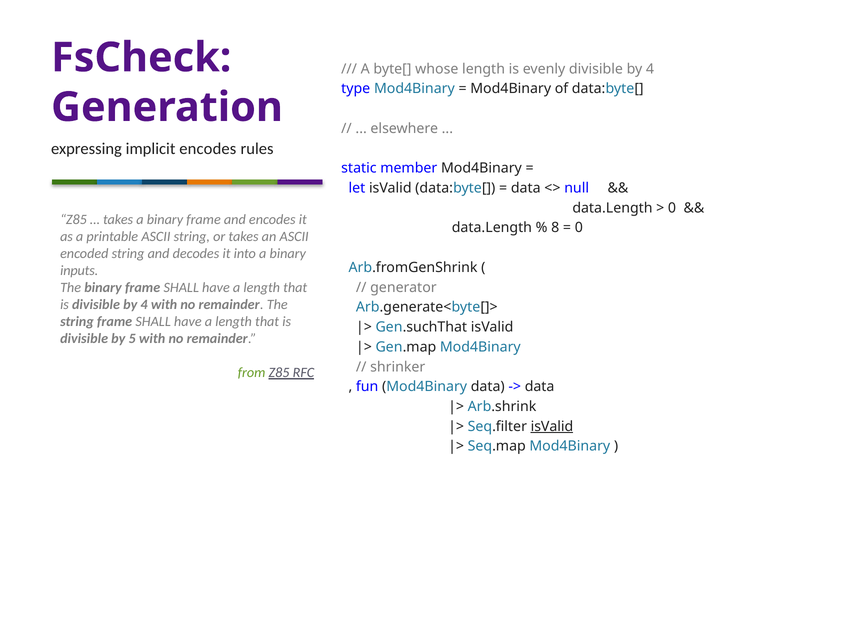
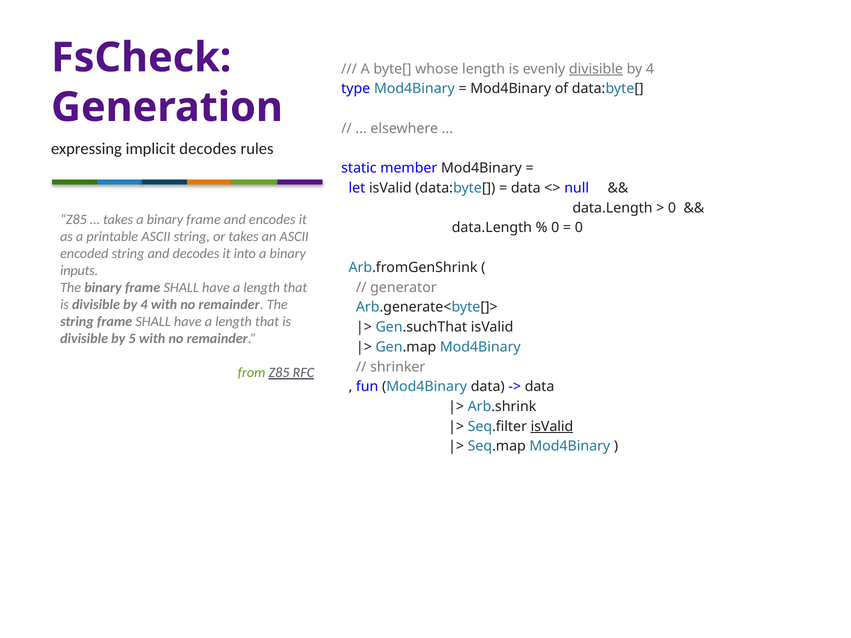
divisible at (596, 69) underline: none -> present
implicit encodes: encodes -> decodes
8 at (555, 228): 8 -> 0
